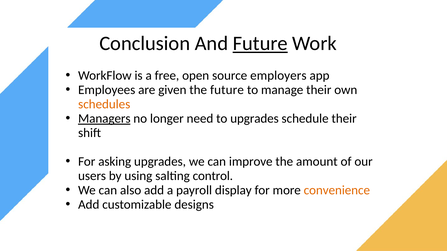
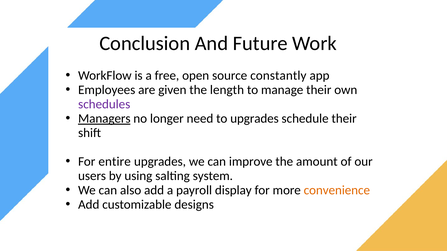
Future at (260, 44) underline: present -> none
employers: employers -> constantly
the future: future -> length
schedules colour: orange -> purple
asking: asking -> entire
control: control -> system
